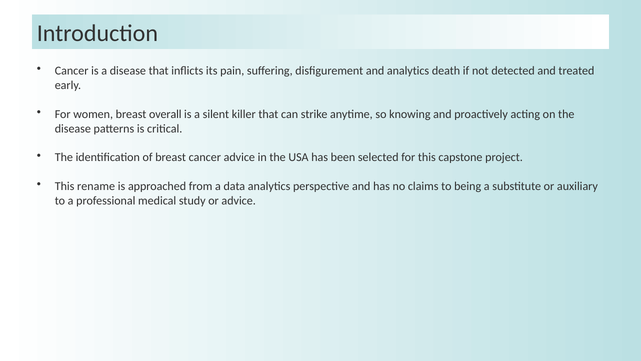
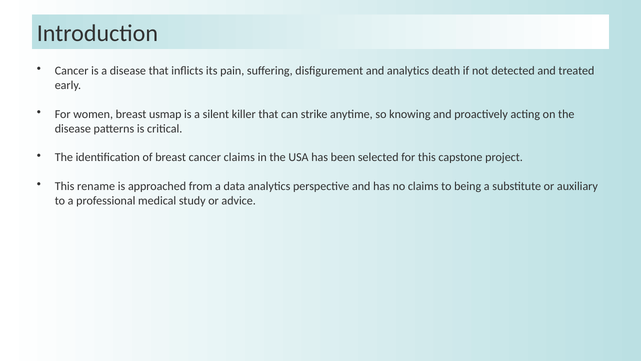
overall: overall -> usmap
cancer advice: advice -> claims
